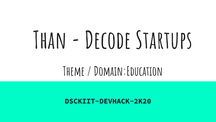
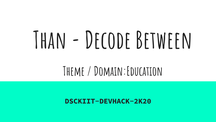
Startups: Startups -> Between
